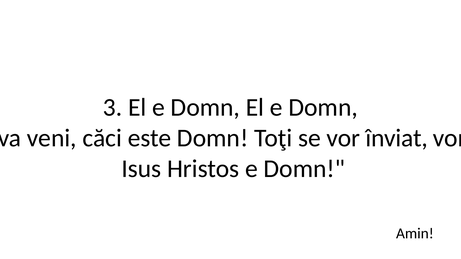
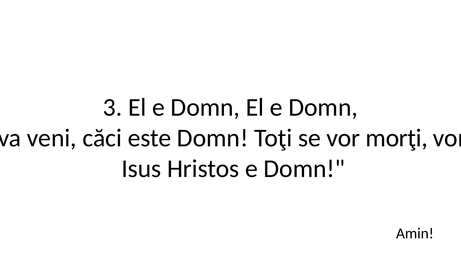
înviat: înviat -> morţi
